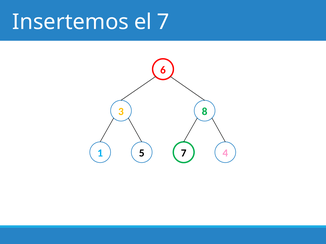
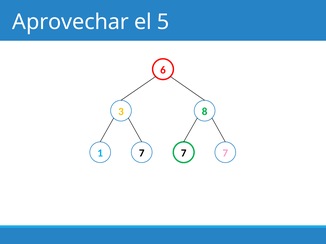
Insertemos: Insertemos -> Aprovechar
el 7: 7 -> 5
1 5: 5 -> 7
7 4: 4 -> 7
